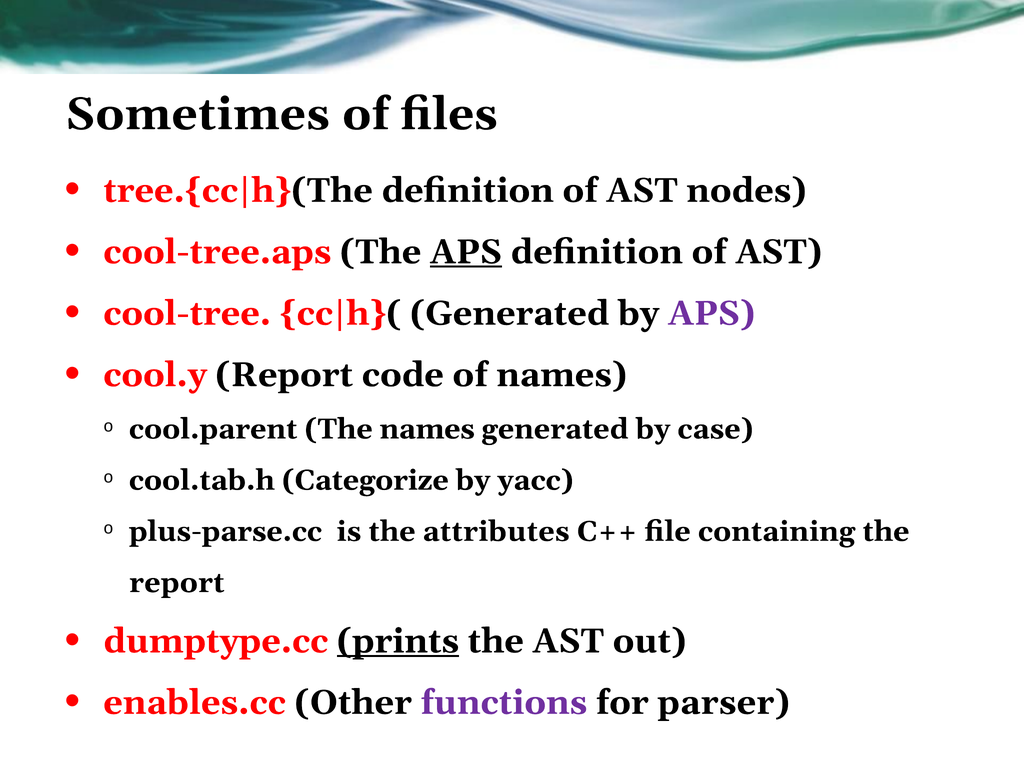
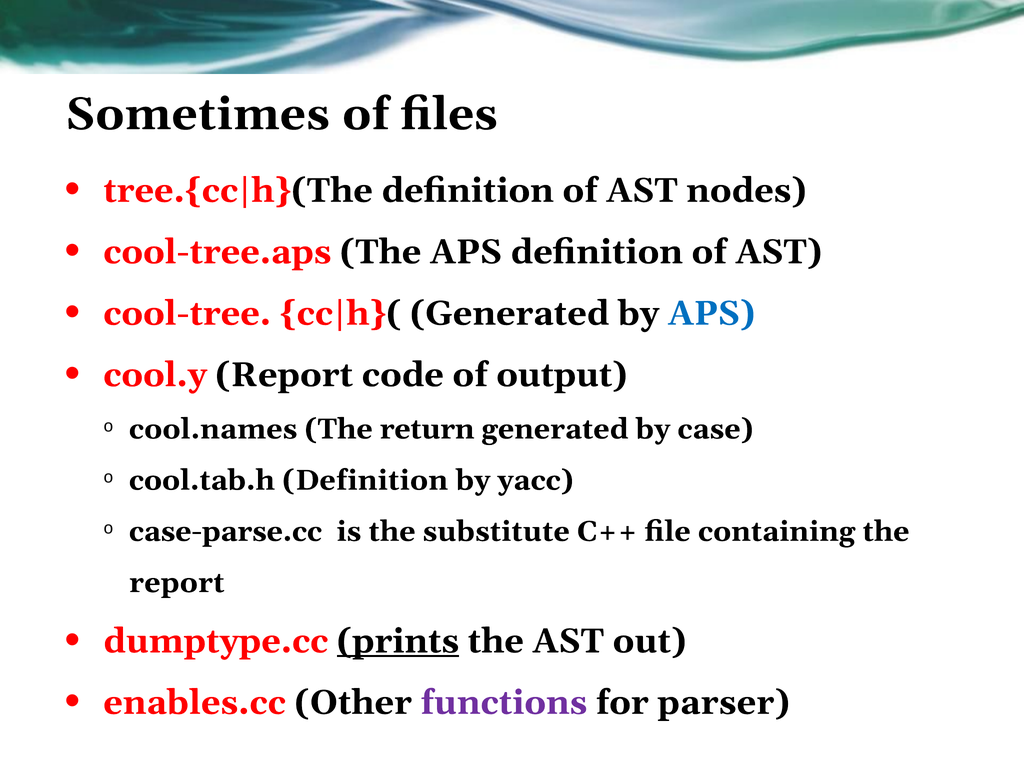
APS at (466, 252) underline: present -> none
APS at (712, 313) colour: purple -> blue
of names: names -> output
cool.parent: cool.parent -> cool.names
The names: names -> return
cool.tab.h Categorize: Categorize -> Definition
plus-parse.cc: plus-parse.cc -> case-parse.cc
attributes: attributes -> substitute
